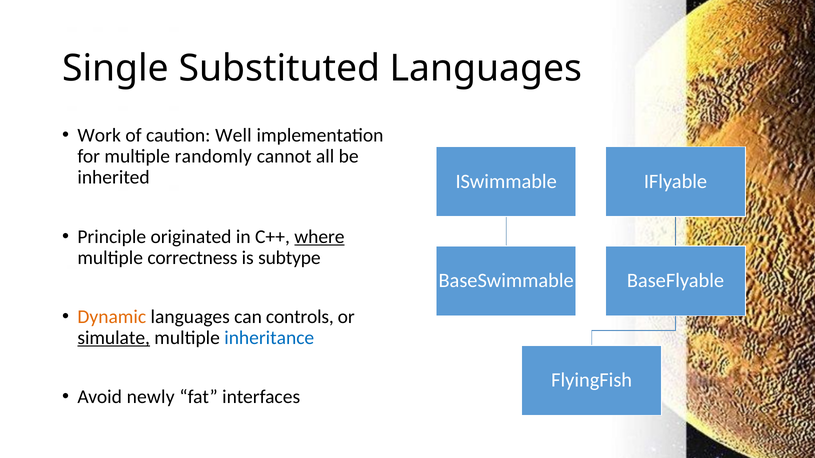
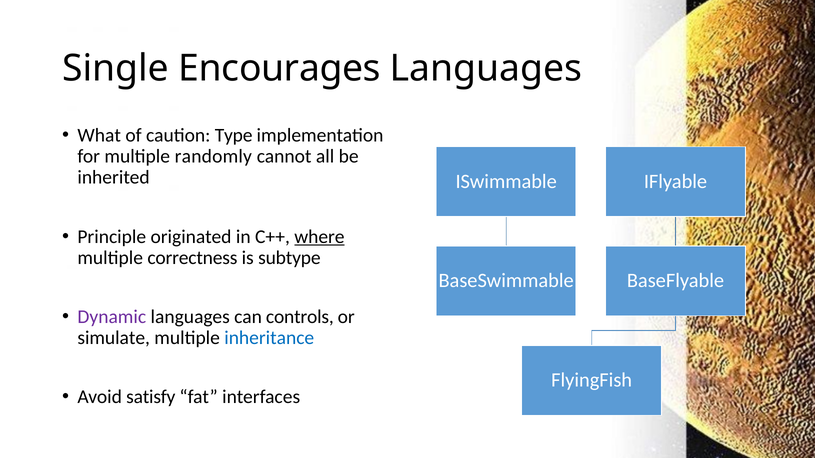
Substituted: Substituted -> Encourages
Work: Work -> What
Well: Well -> Type
Dynamic colour: orange -> purple
simulate underline: present -> none
newly: newly -> satisfy
